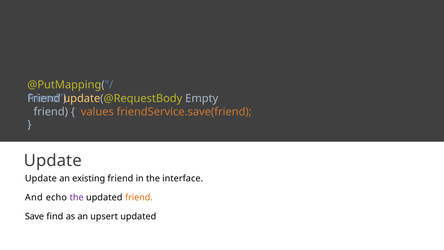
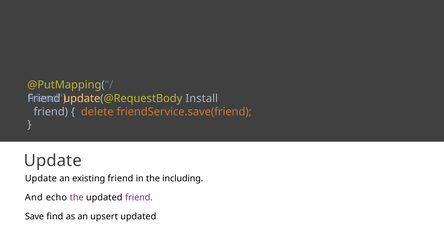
Empty: Empty -> Install
values: values -> delete
interface: interface -> including
friend at (139, 197) colour: orange -> purple
